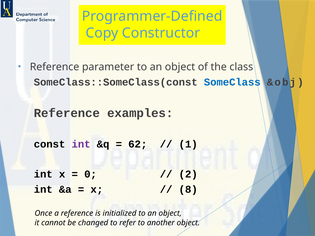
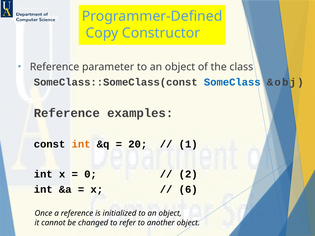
int at (81, 144) colour: purple -> orange
62: 62 -> 20
8: 8 -> 6
